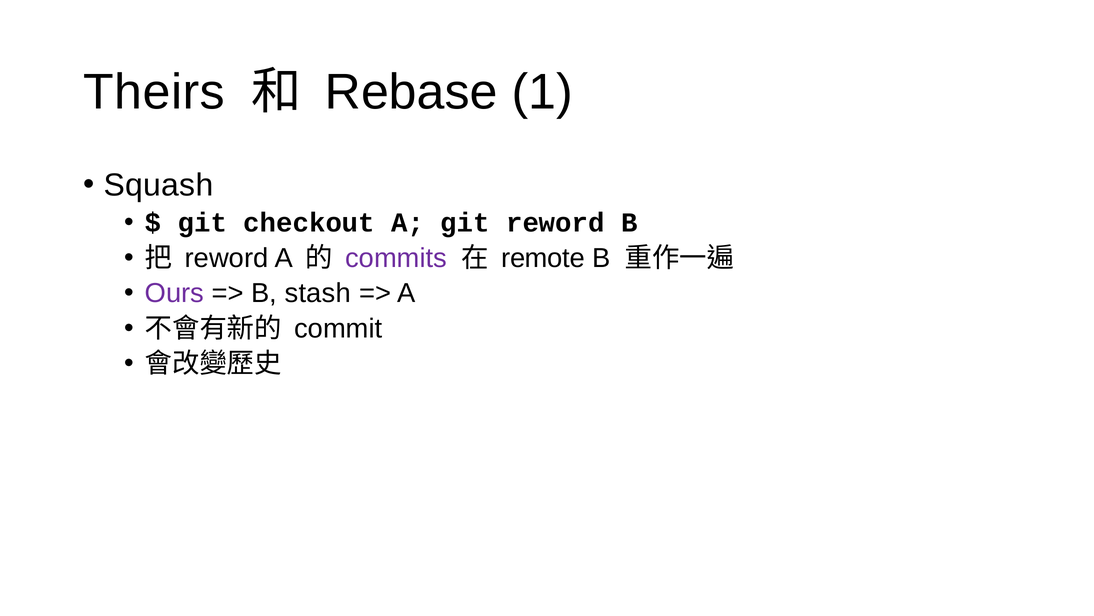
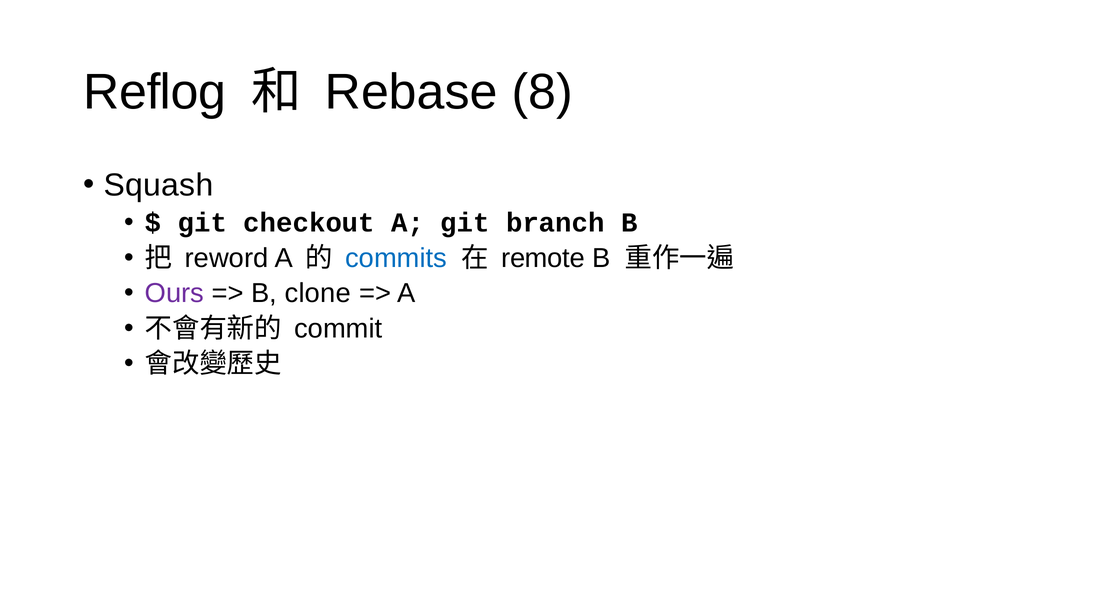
Theirs: Theirs -> Reflog
1: 1 -> 8
git reword: reword -> branch
commits colour: purple -> blue
stash: stash -> clone
